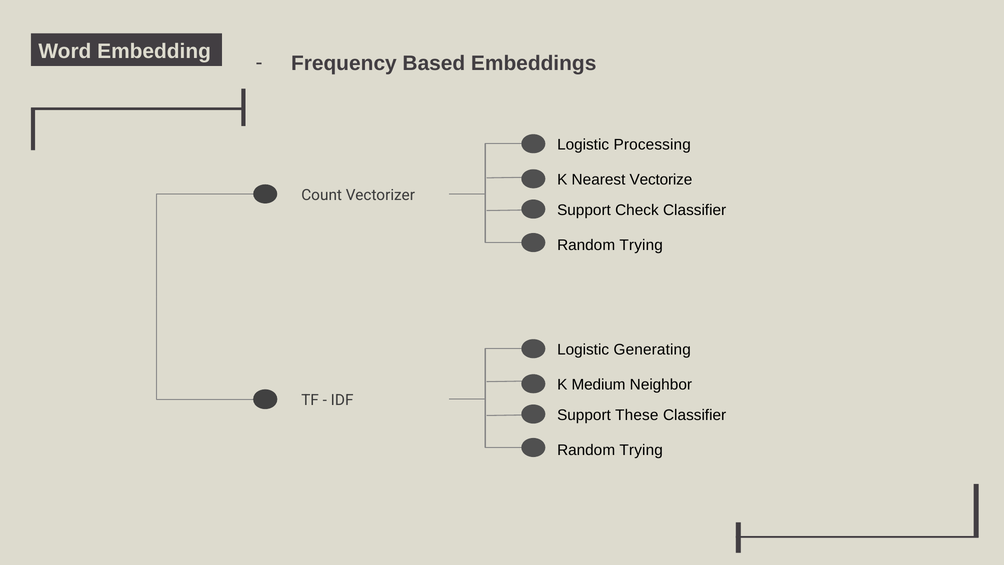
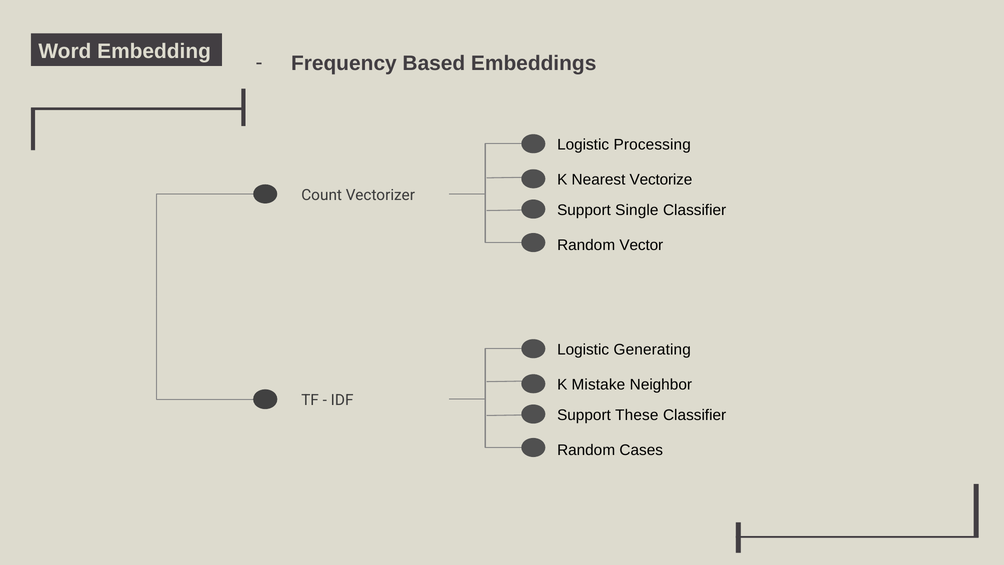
Check: Check -> Single
Trying at (641, 245): Trying -> Vector
Medium: Medium -> Mistake
Trying at (641, 450): Trying -> Cases
